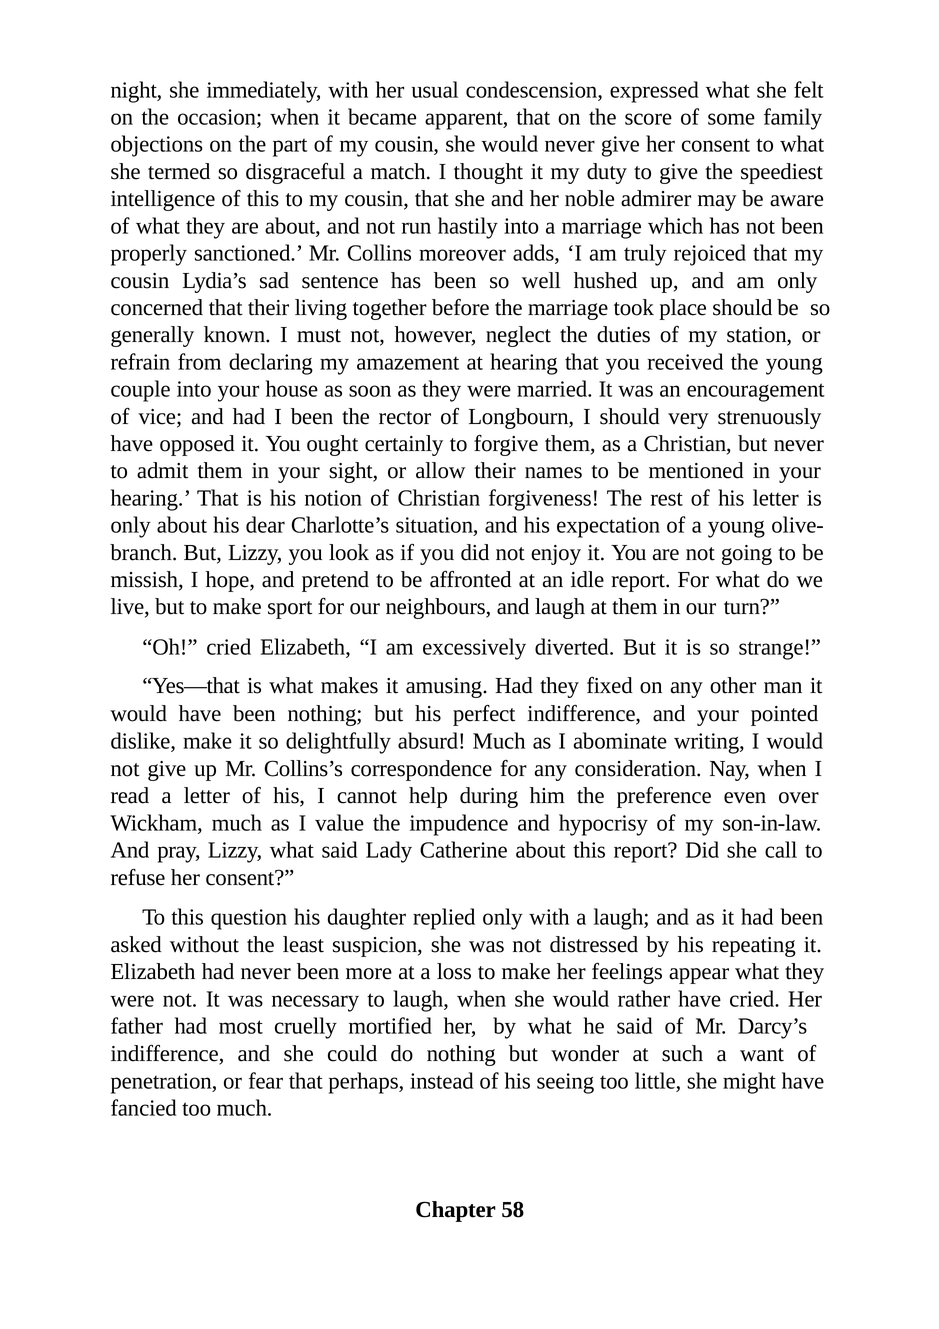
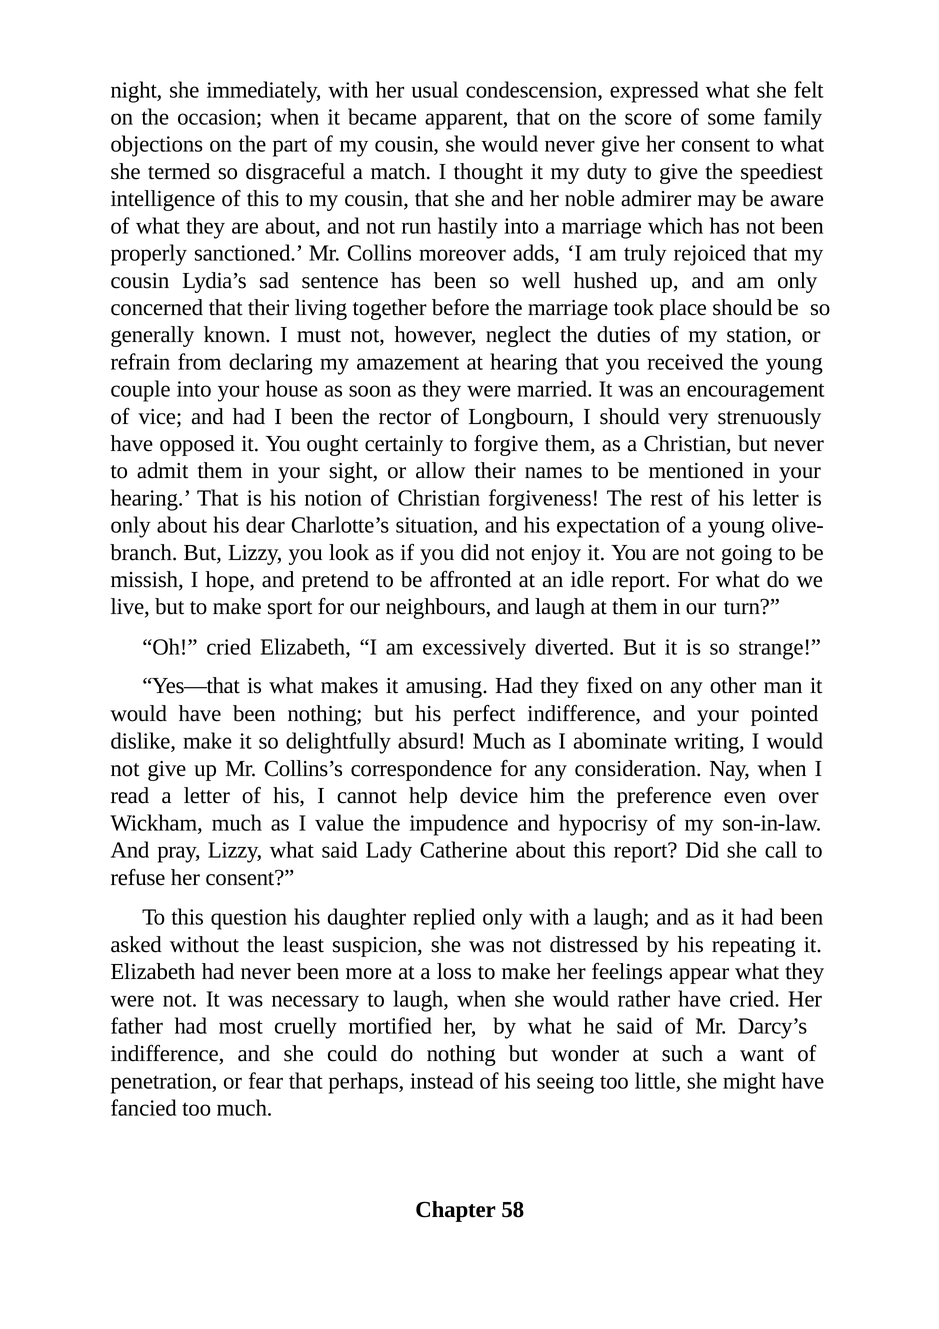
during: during -> device
